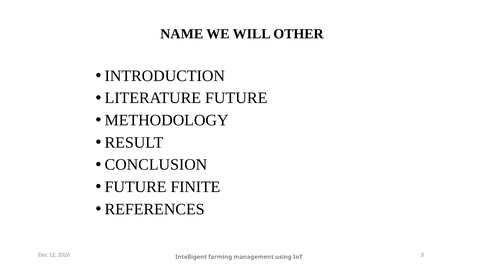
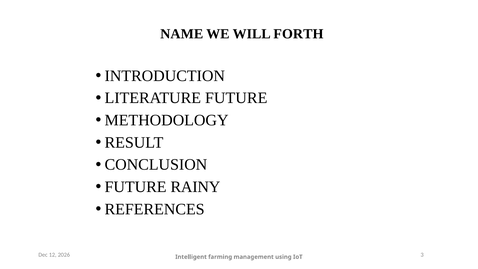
OTHER: OTHER -> FORTH
FINITE: FINITE -> RAINY
